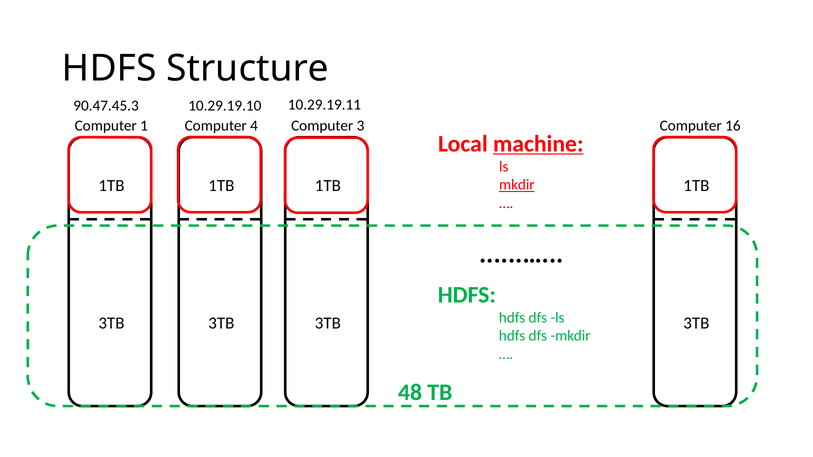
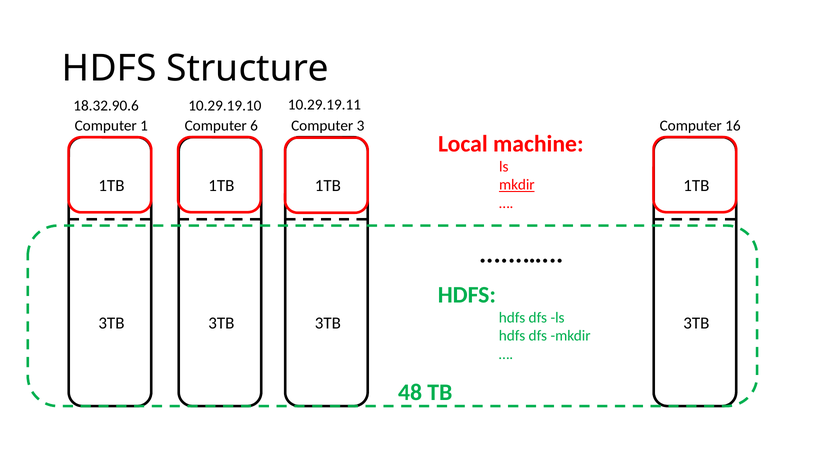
90.47.45.3: 90.47.45.3 -> 18.32.90.6
4: 4 -> 6
machine underline: present -> none
